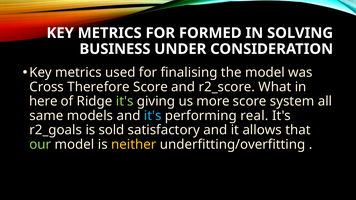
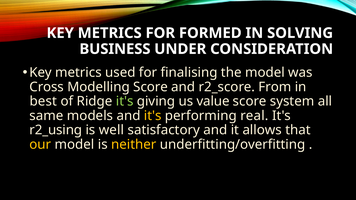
Therefore: Therefore -> Modelling
What: What -> From
here: here -> best
more: more -> value
it's at (153, 116) colour: light blue -> yellow
r2_goals: r2_goals -> r2_using
sold: sold -> well
our colour: light green -> yellow
